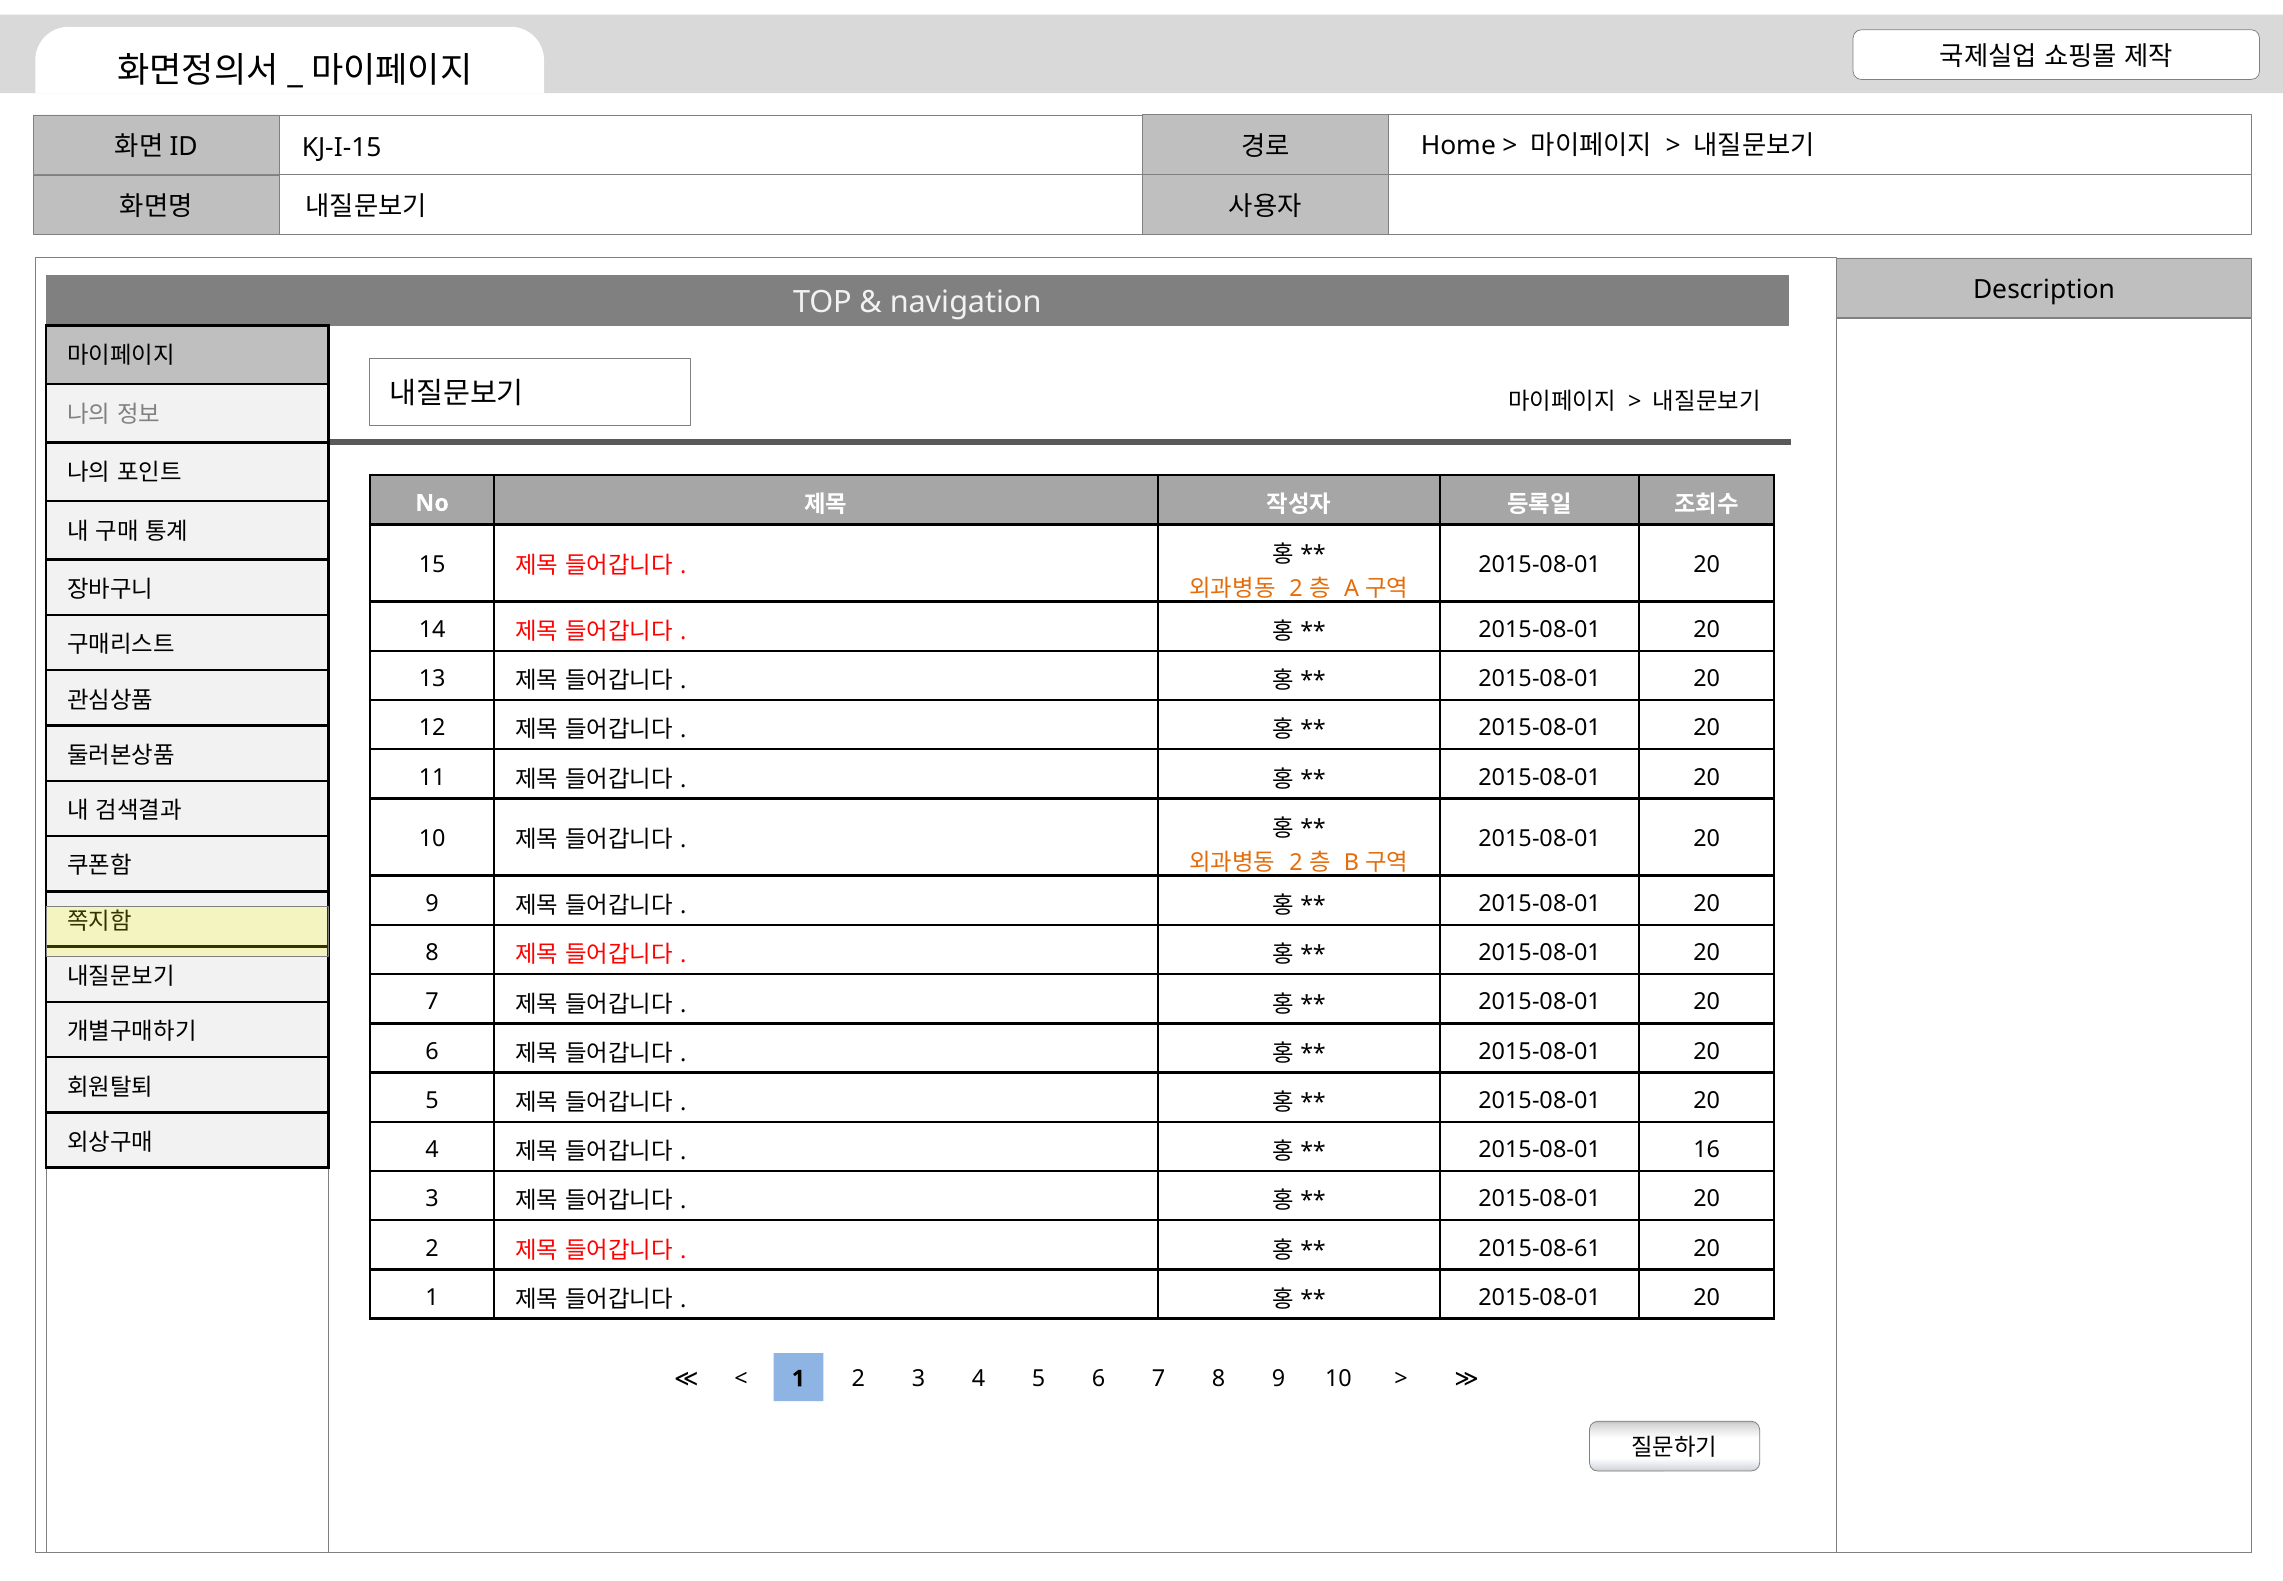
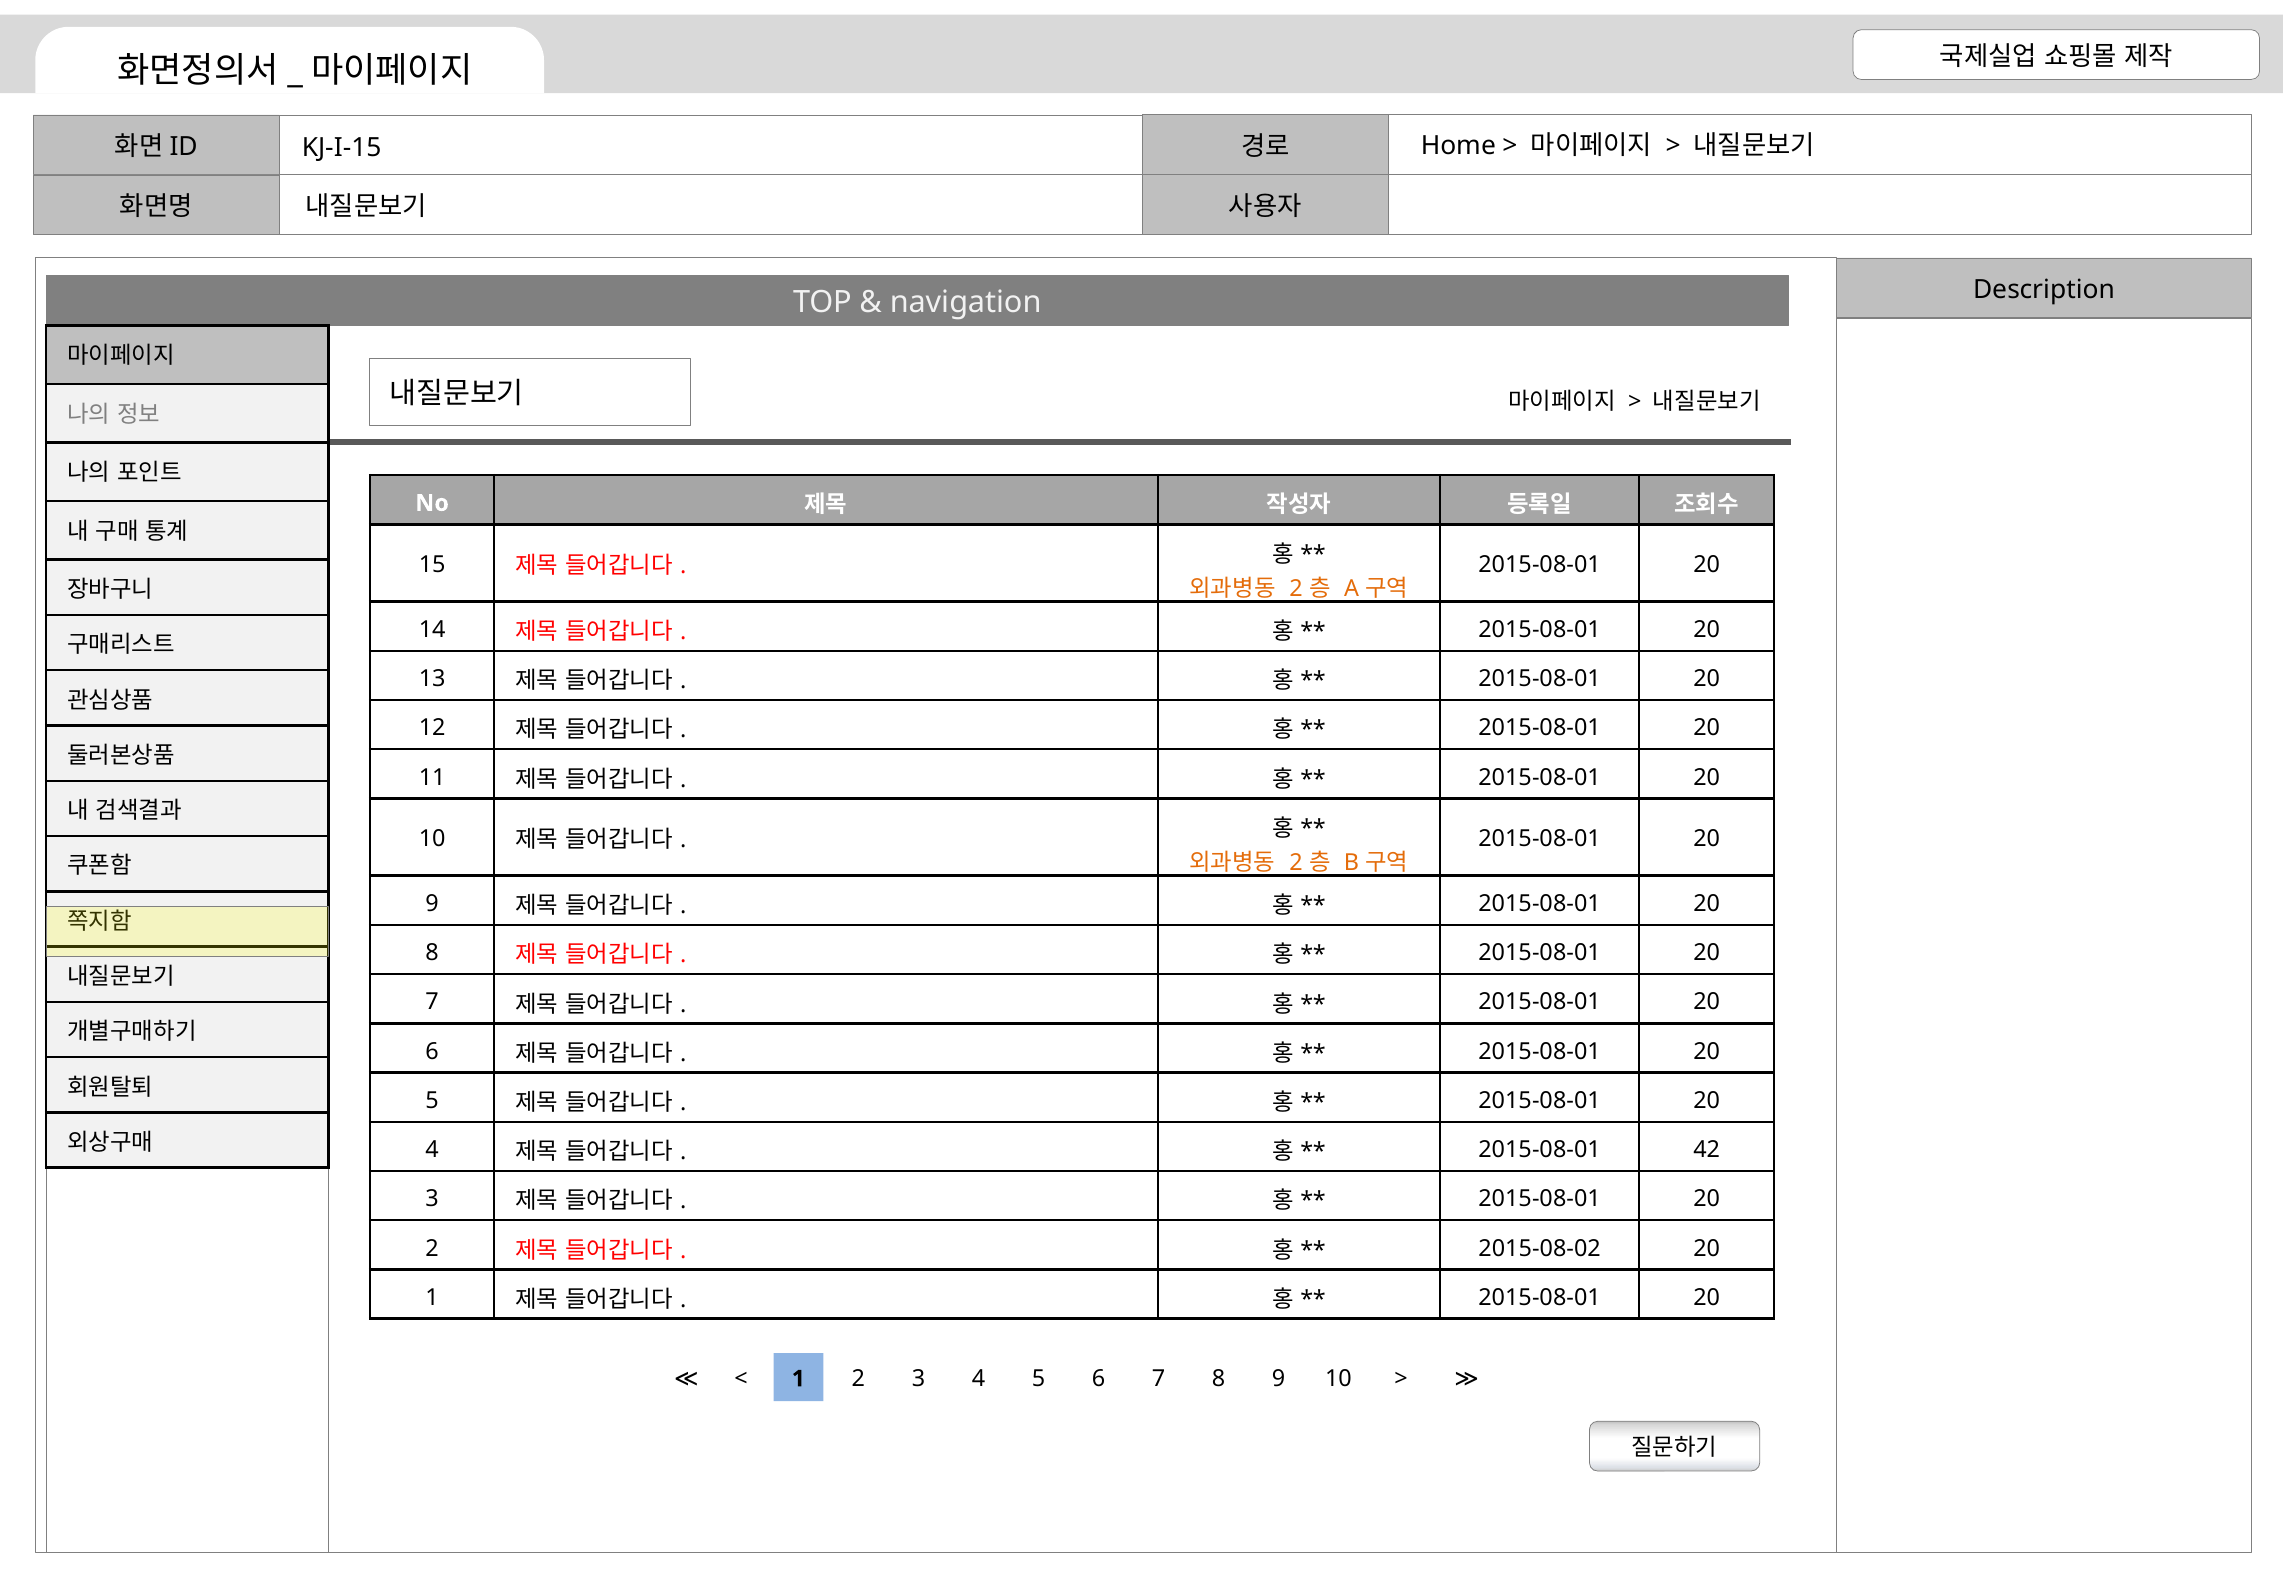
16: 16 -> 42
2015-08-61: 2015-08-61 -> 2015-08-02
